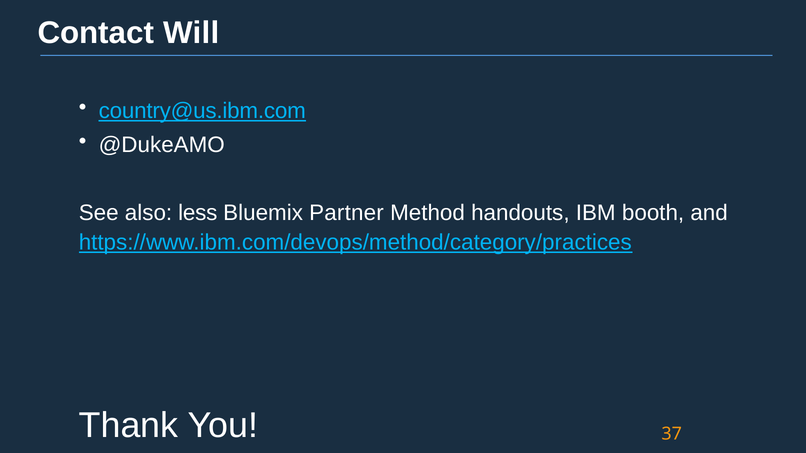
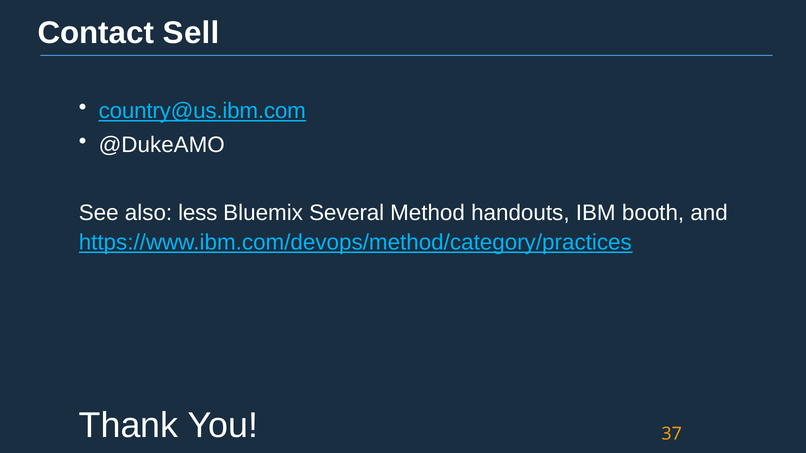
Will: Will -> Sell
Partner: Partner -> Several
